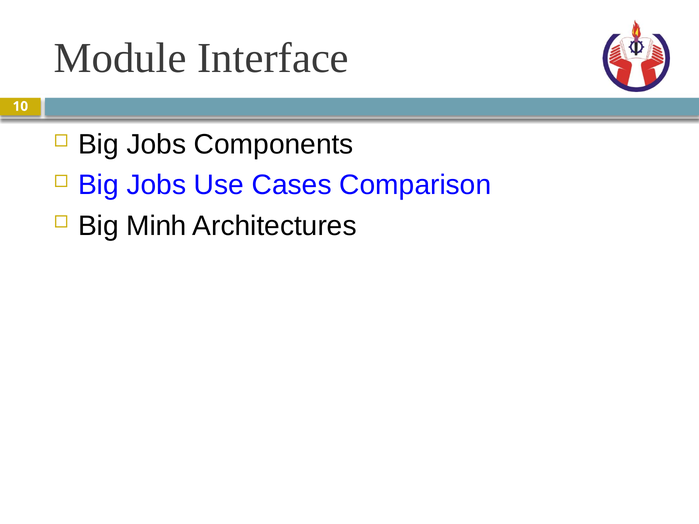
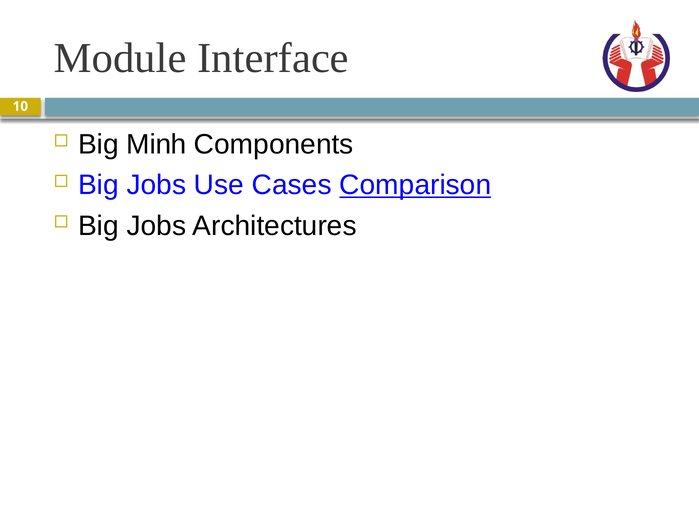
Jobs at (156, 145): Jobs -> Minh
Comparison underline: none -> present
Minh at (157, 226): Minh -> Jobs
